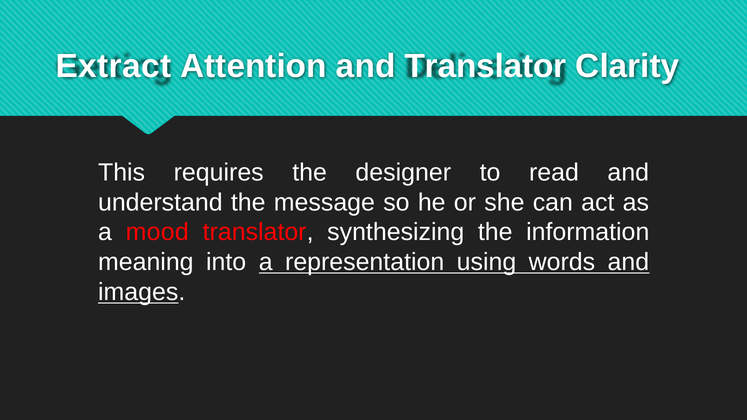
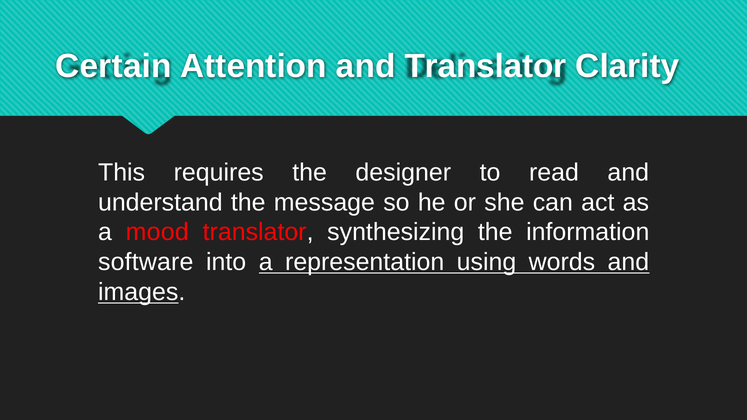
Extract: Extract -> Certain
meaning: meaning -> software
